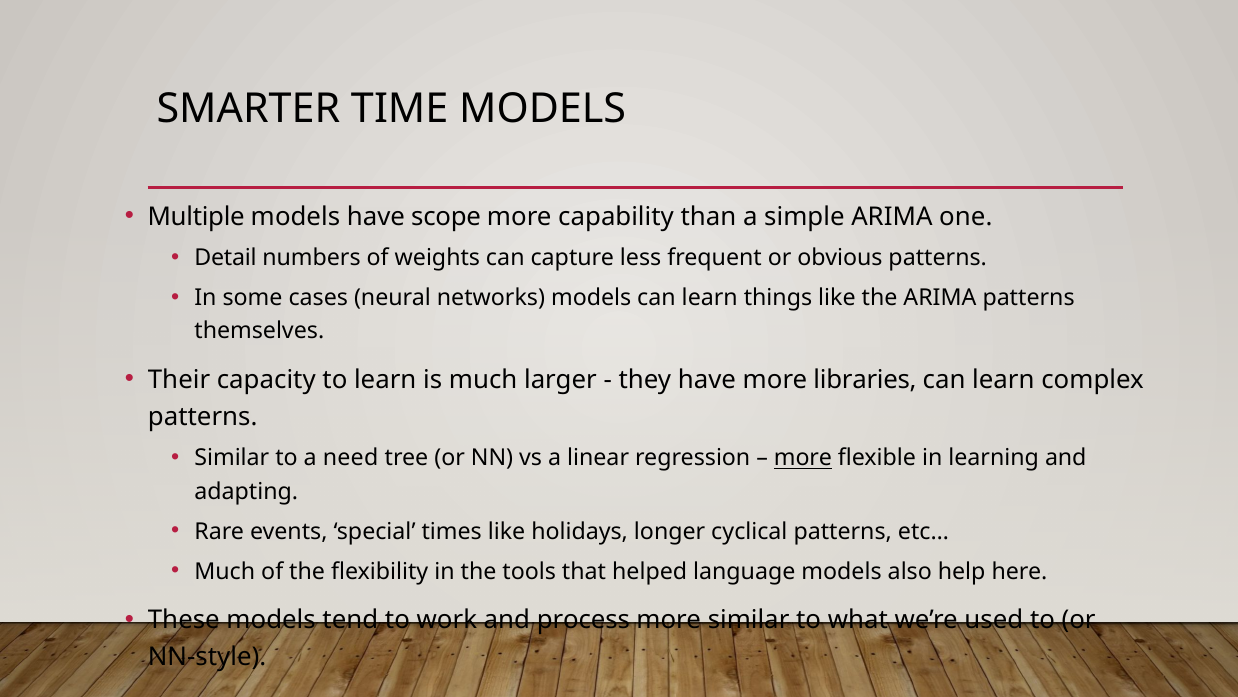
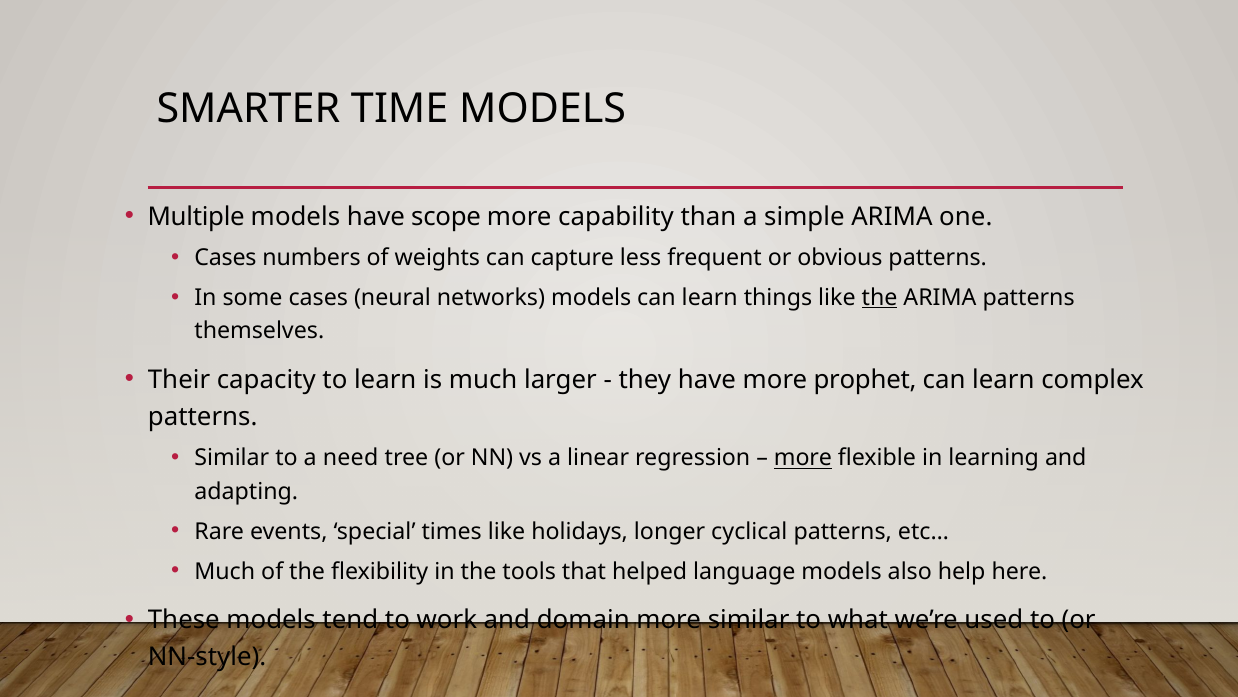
Detail at (225, 258): Detail -> Cases
the at (880, 297) underline: none -> present
libraries: libraries -> prophet
process: process -> domain
